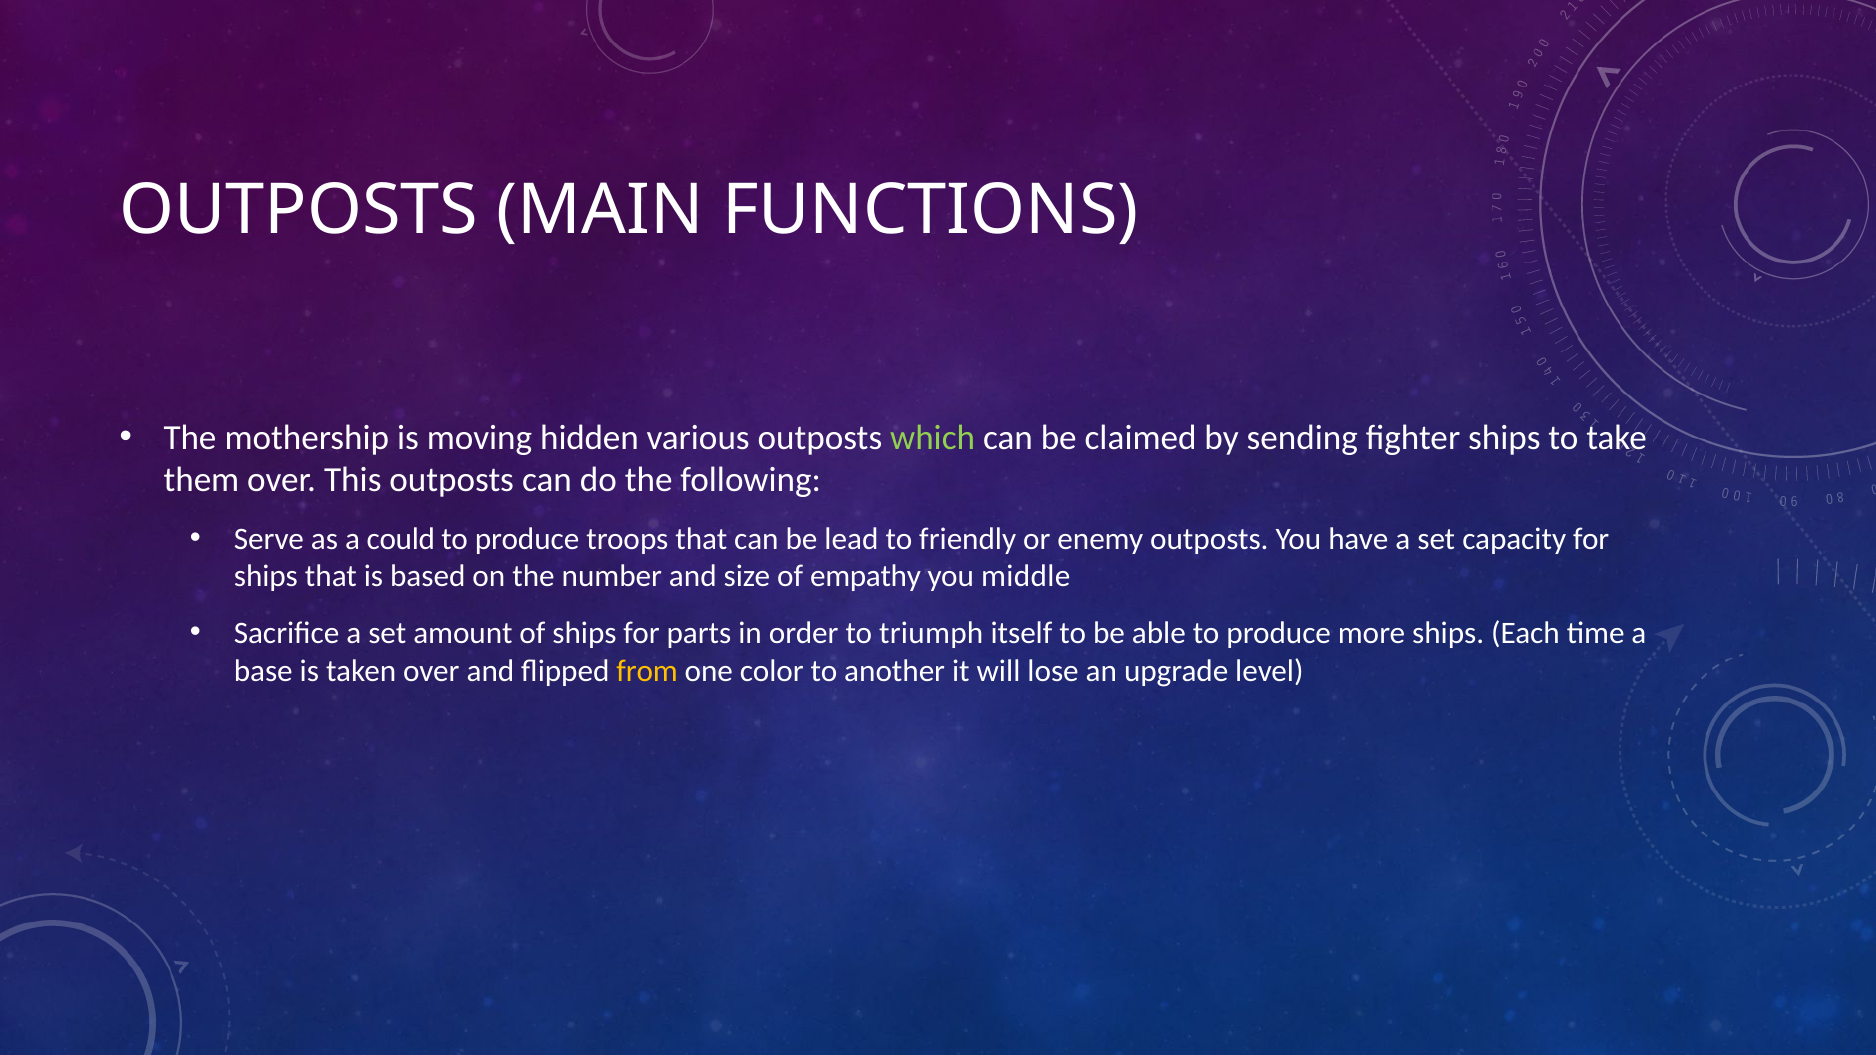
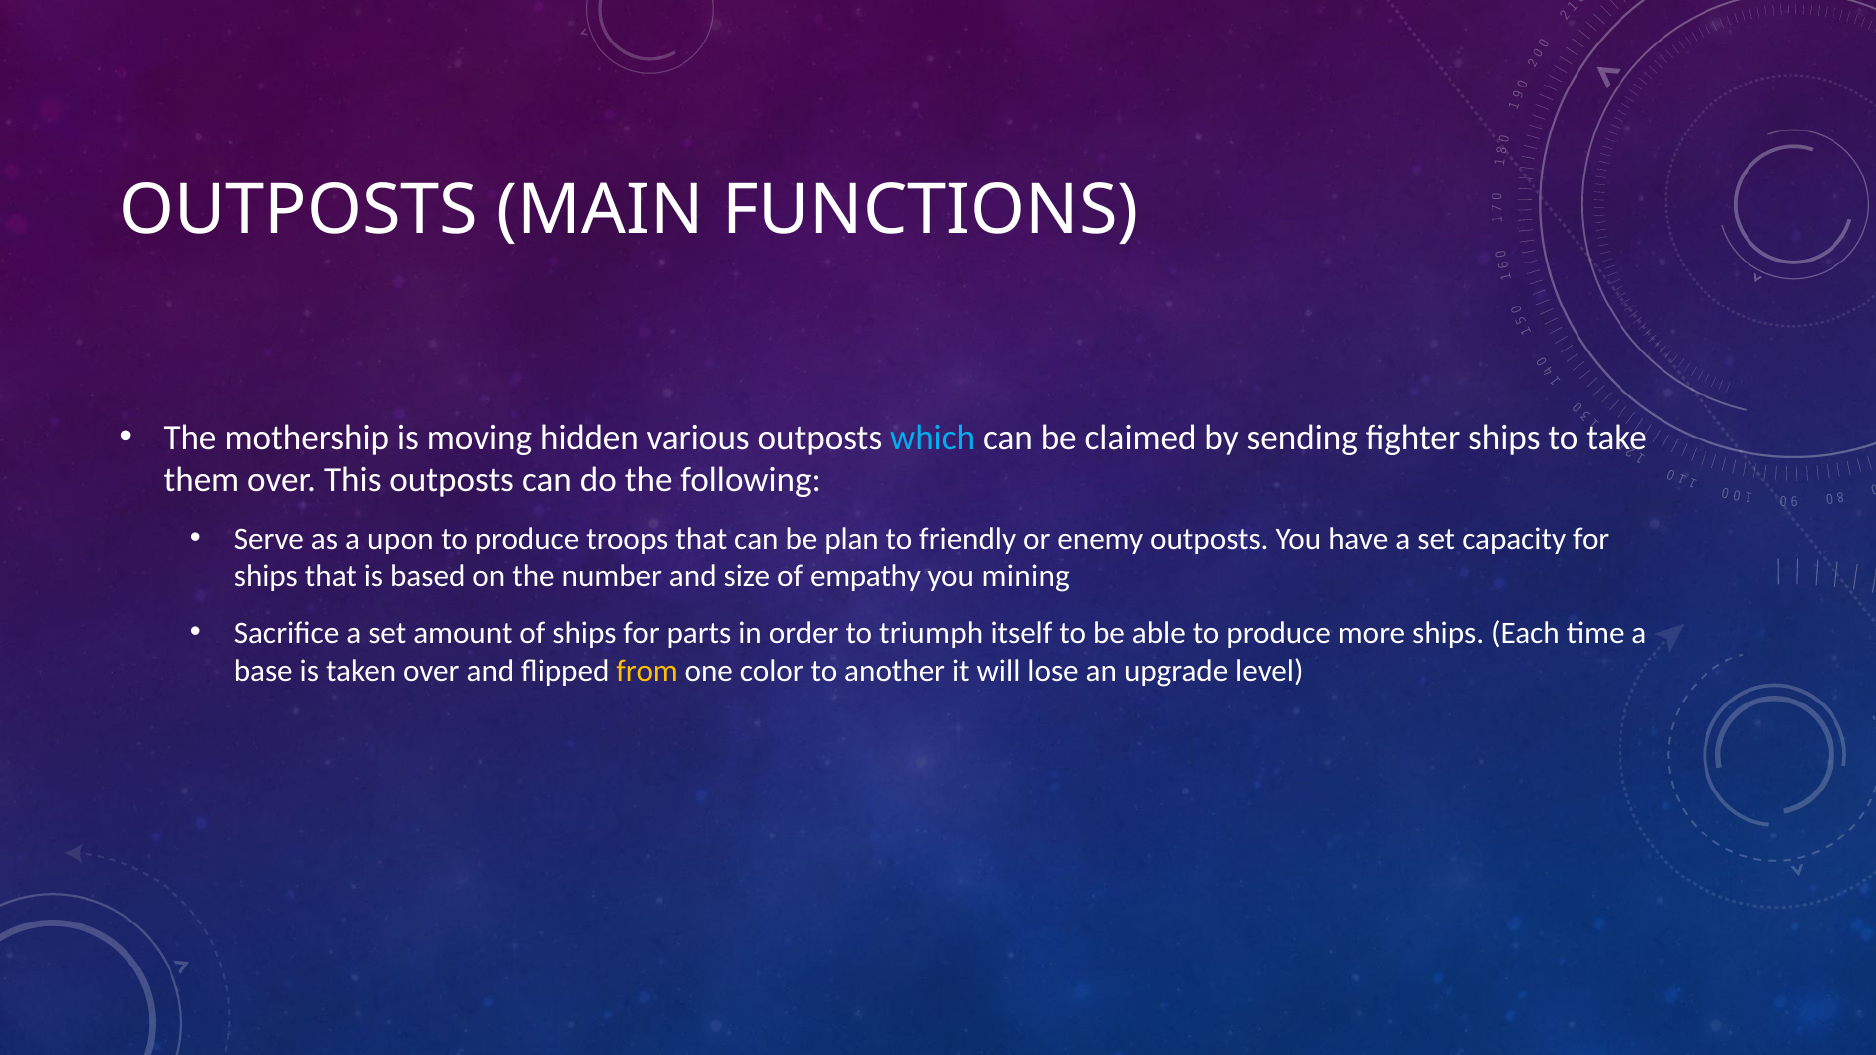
which colour: light green -> light blue
could: could -> upon
lead: lead -> plan
middle: middle -> mining
